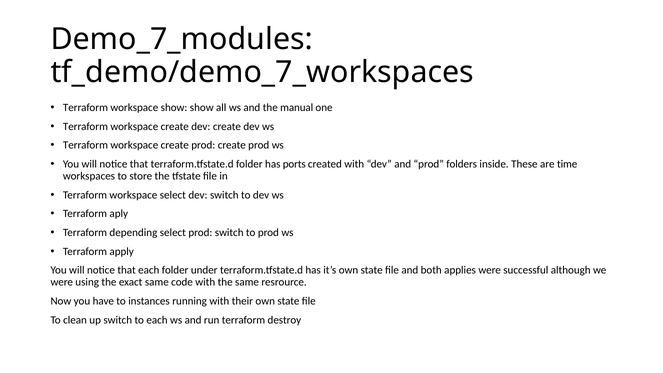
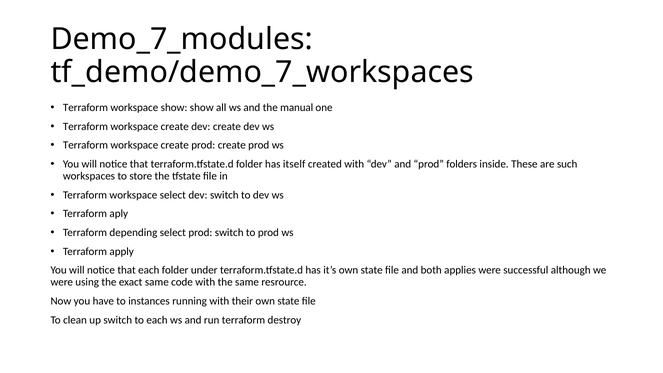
ports: ports -> itself
time: time -> such
